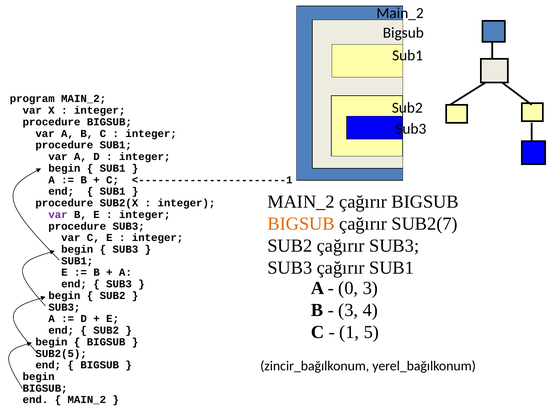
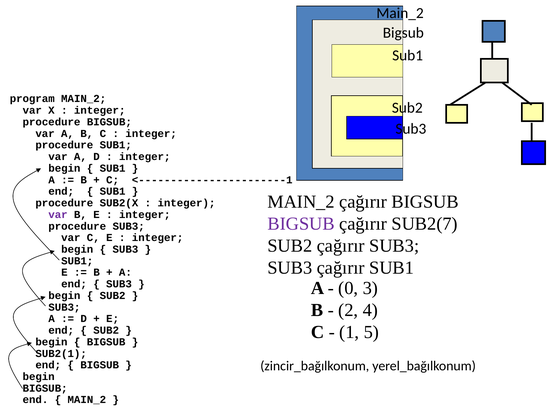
BIGSUB at (301, 223) colour: orange -> purple
3 at (348, 310): 3 -> 2
SUB2(5: SUB2(5 -> SUB2(1
